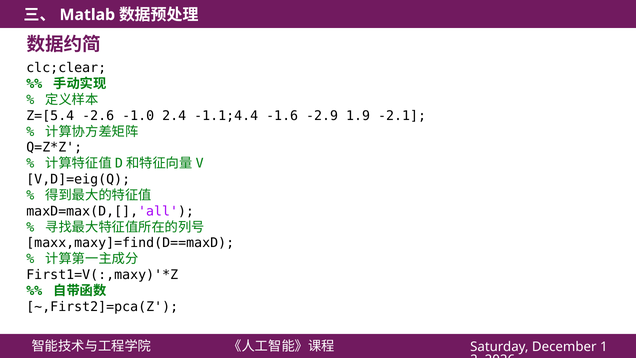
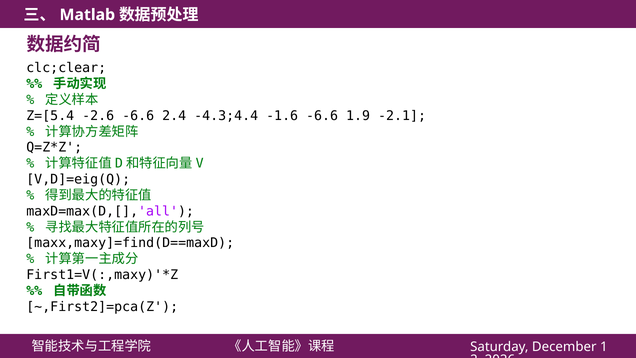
-2.6 -1.0: -1.0 -> -6.6
-1.1;4.4: -1.1;4.4 -> -4.3;4.4
-1.6 -2.9: -2.9 -> -6.6
